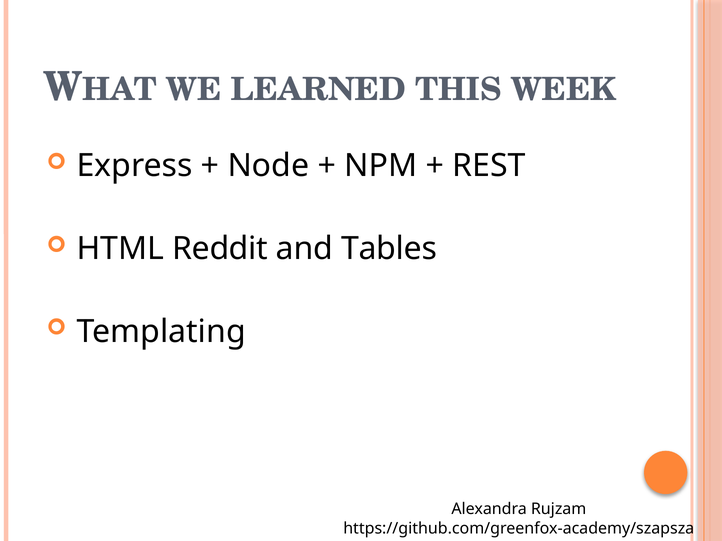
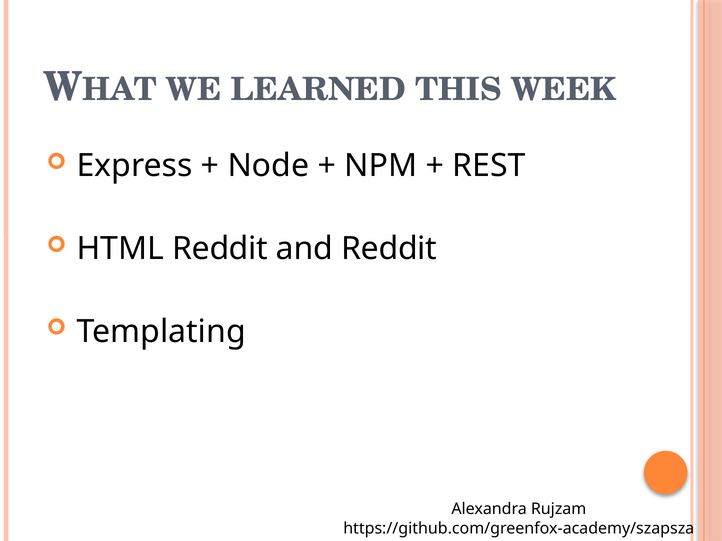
and Tables: Tables -> Reddit
